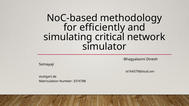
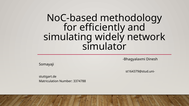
critical: critical -> widely
